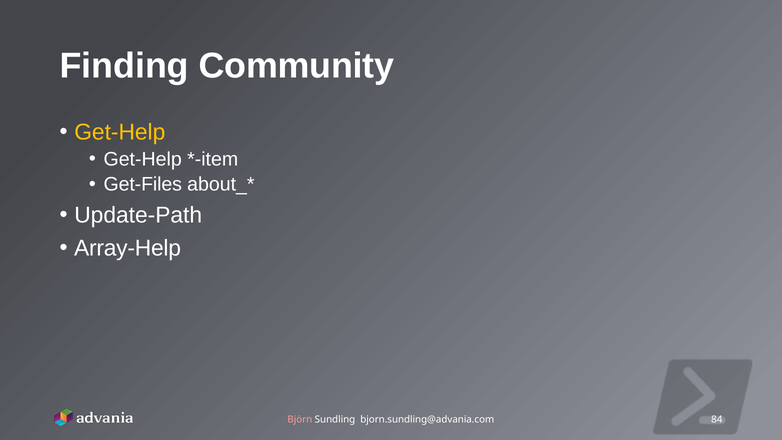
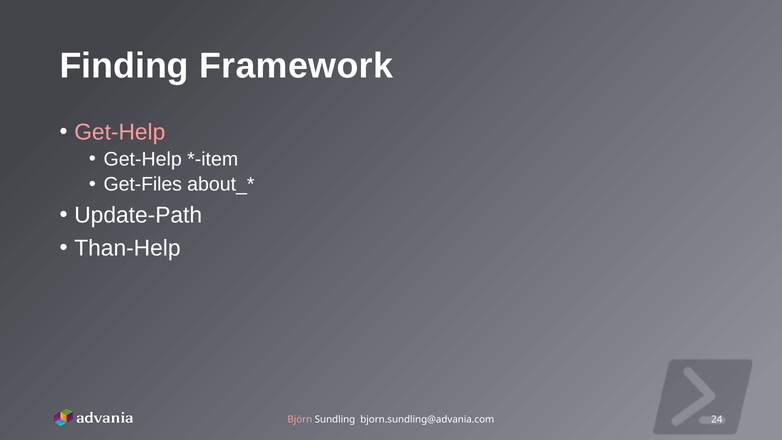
Community: Community -> Framework
Get-Help at (120, 132) colour: yellow -> pink
Array-Help: Array-Help -> Than-Help
84: 84 -> 24
